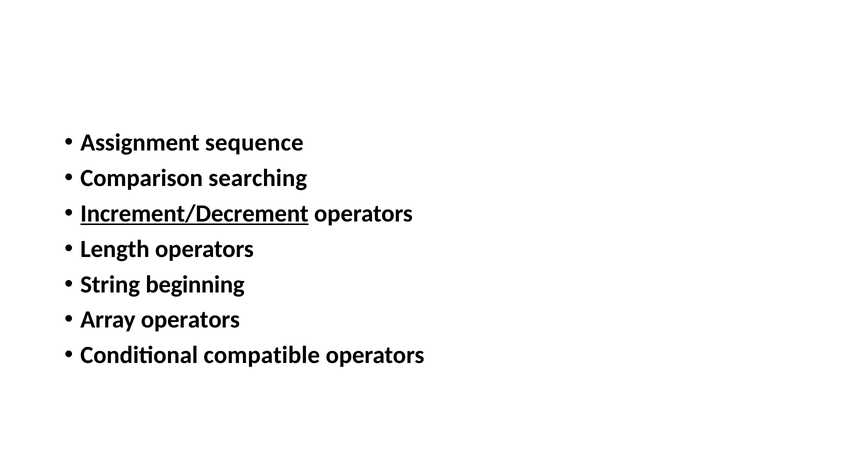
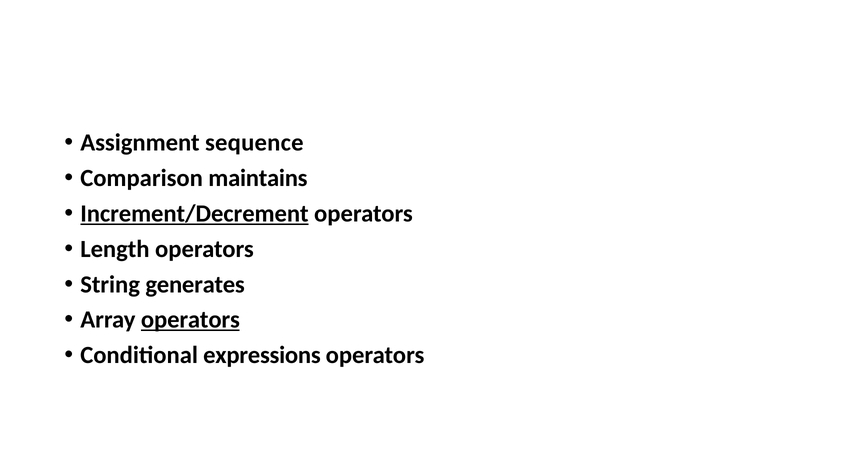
searching: searching -> maintains
beginning: beginning -> generates
operators at (190, 320) underline: none -> present
compatible: compatible -> expressions
